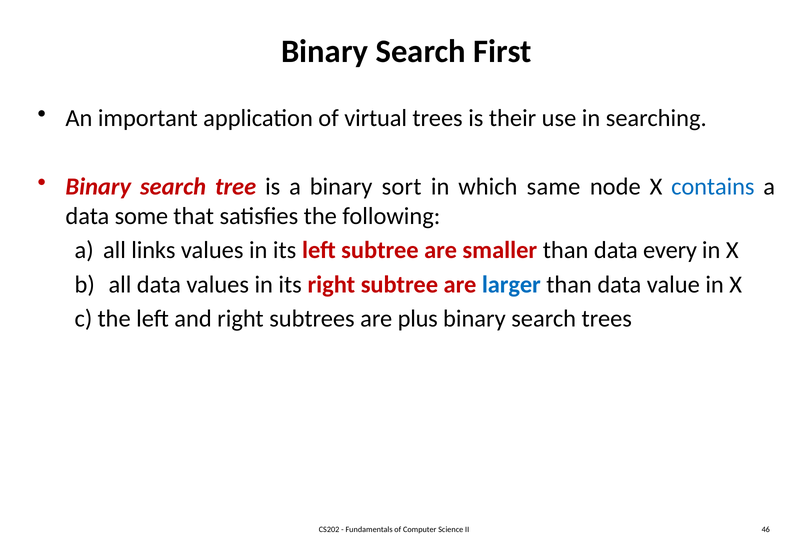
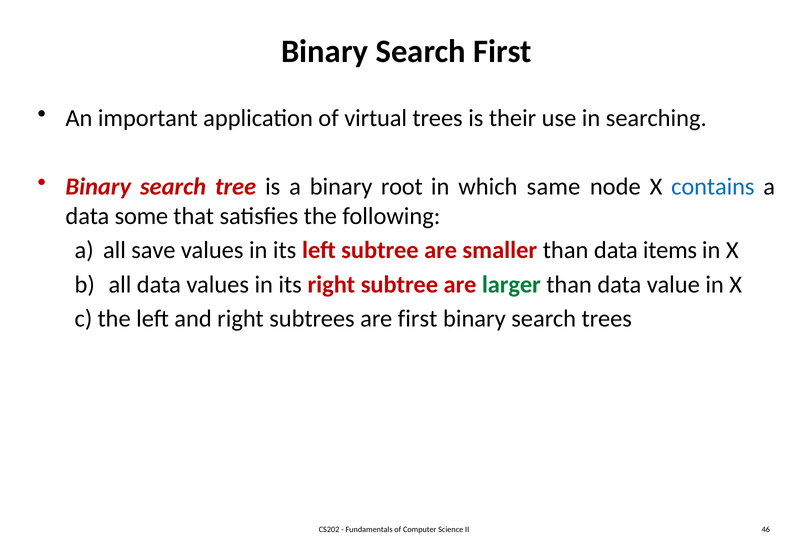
sort: sort -> root
links: links -> save
every: every -> items
larger colour: blue -> green
are plus: plus -> first
